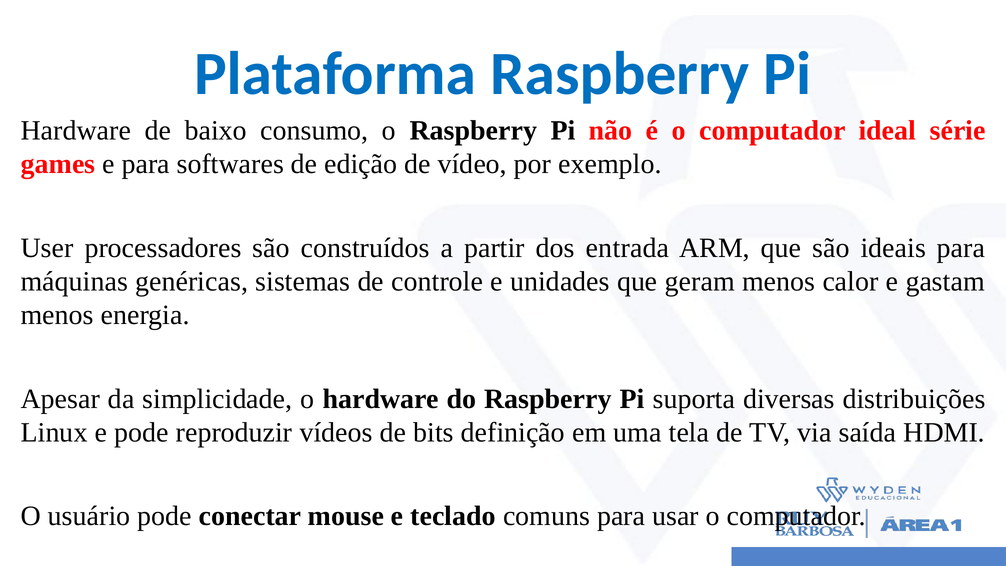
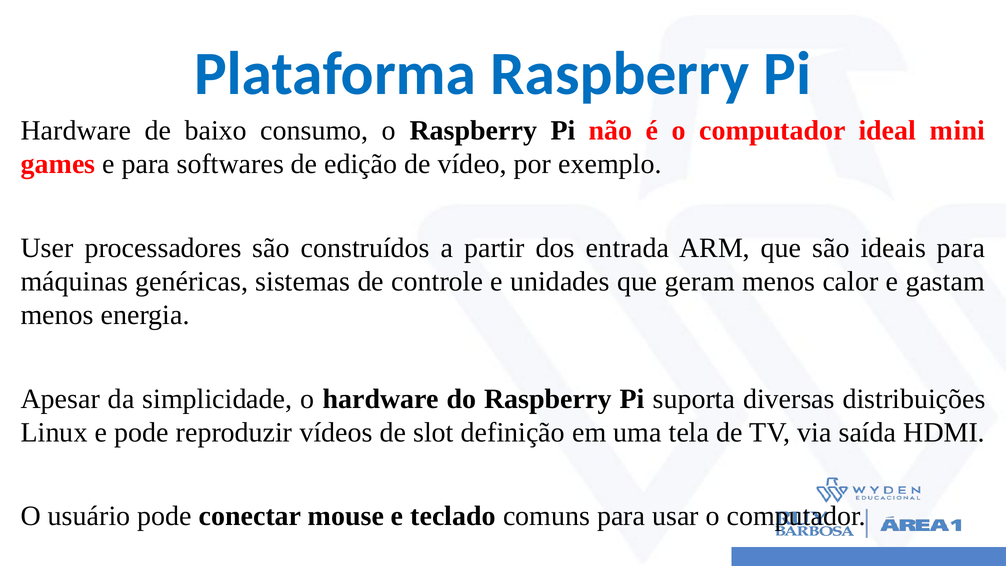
série: série -> mini
bits: bits -> slot
